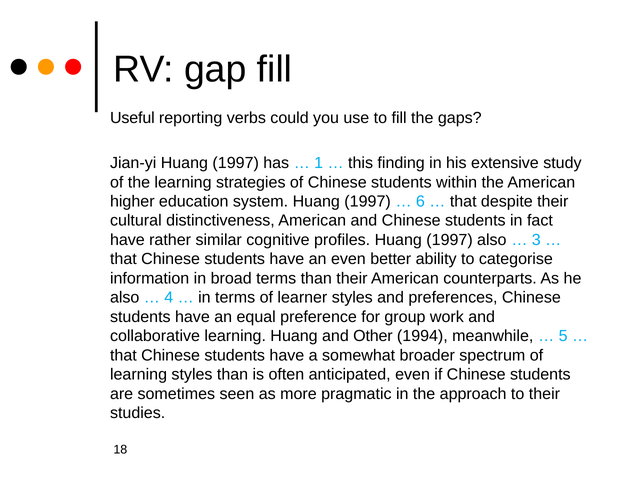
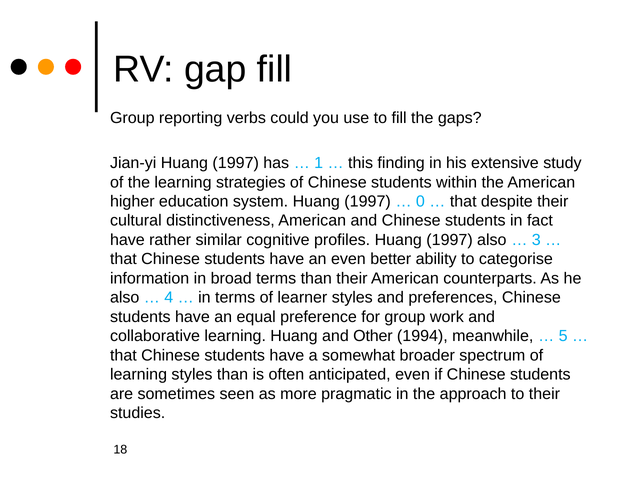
Useful at (132, 118): Useful -> Group
6: 6 -> 0
